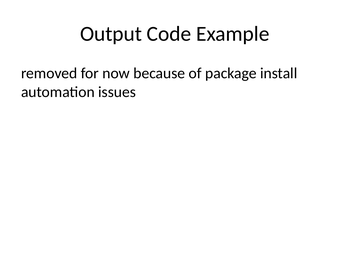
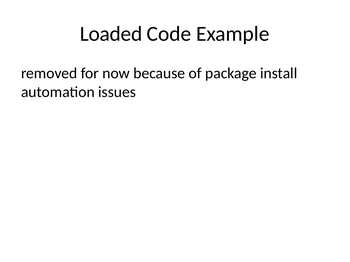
Output: Output -> Loaded
